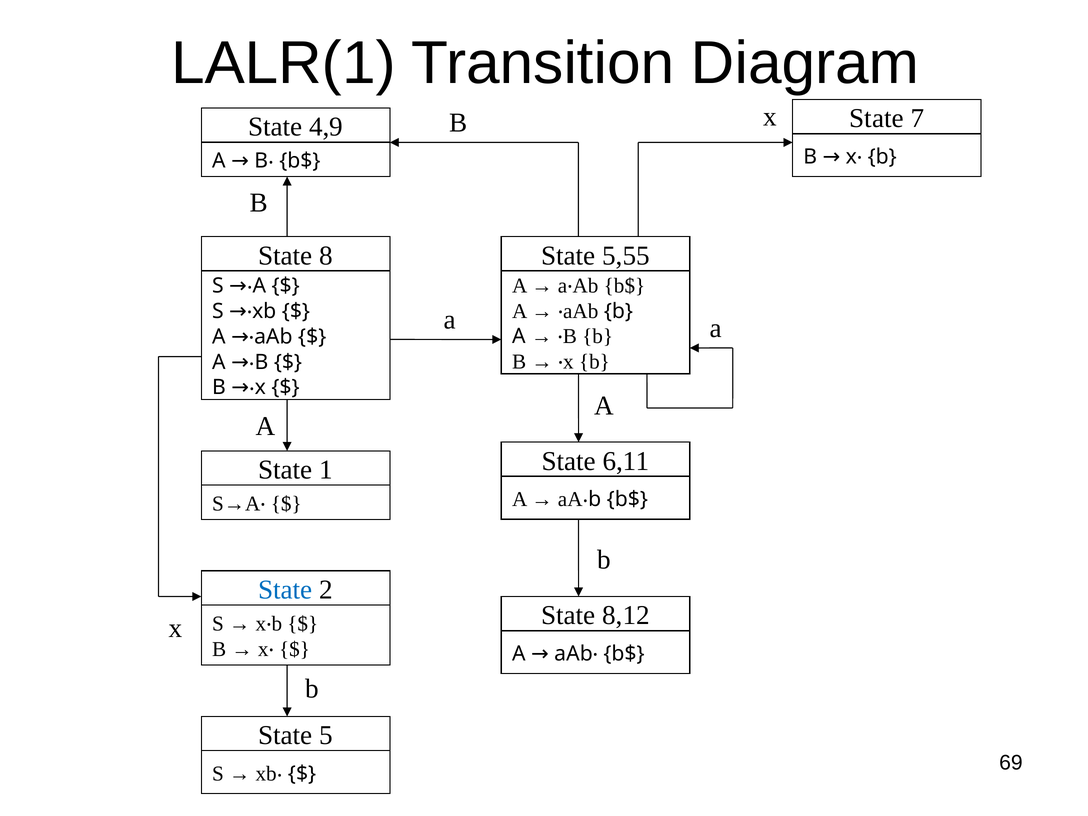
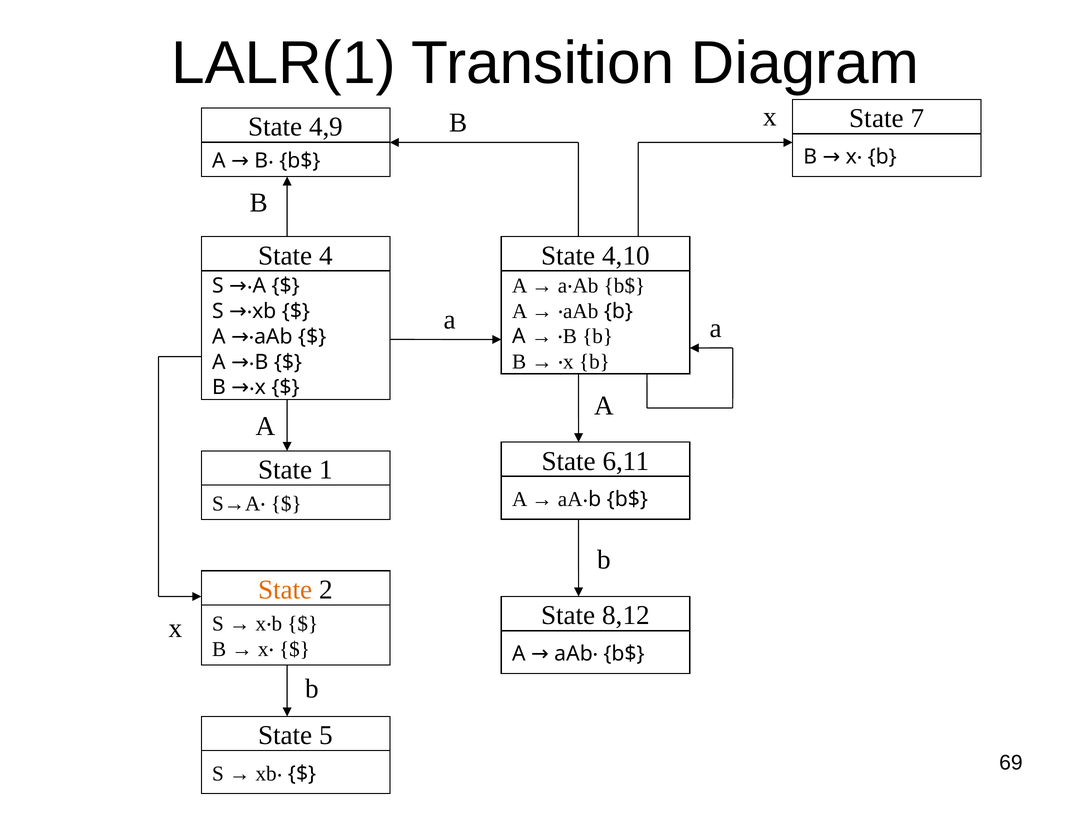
8: 8 -> 4
5,55: 5,55 -> 4,10
State at (285, 590) colour: blue -> orange
